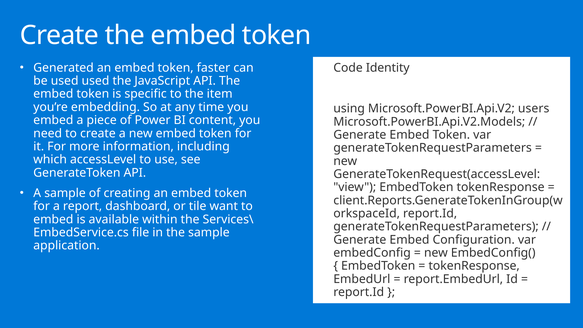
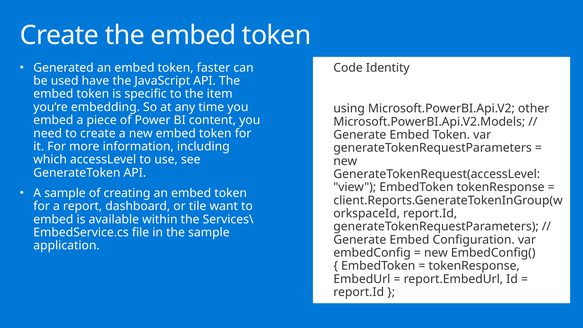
used used: used -> have
users: users -> other
